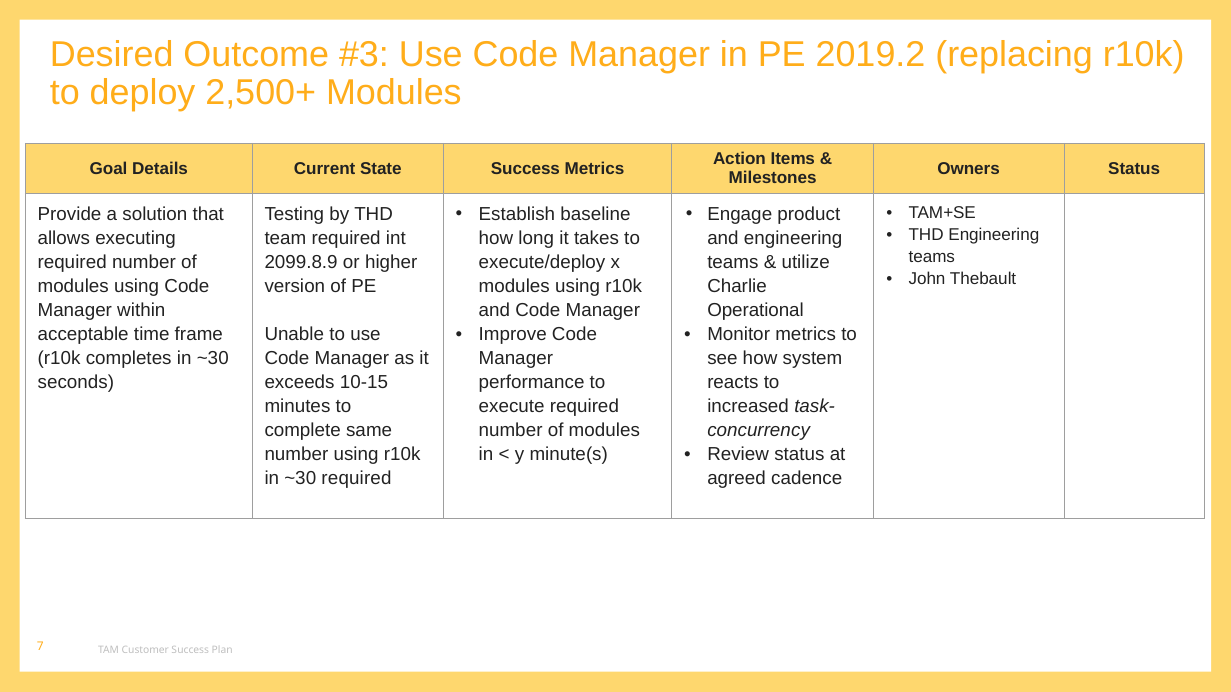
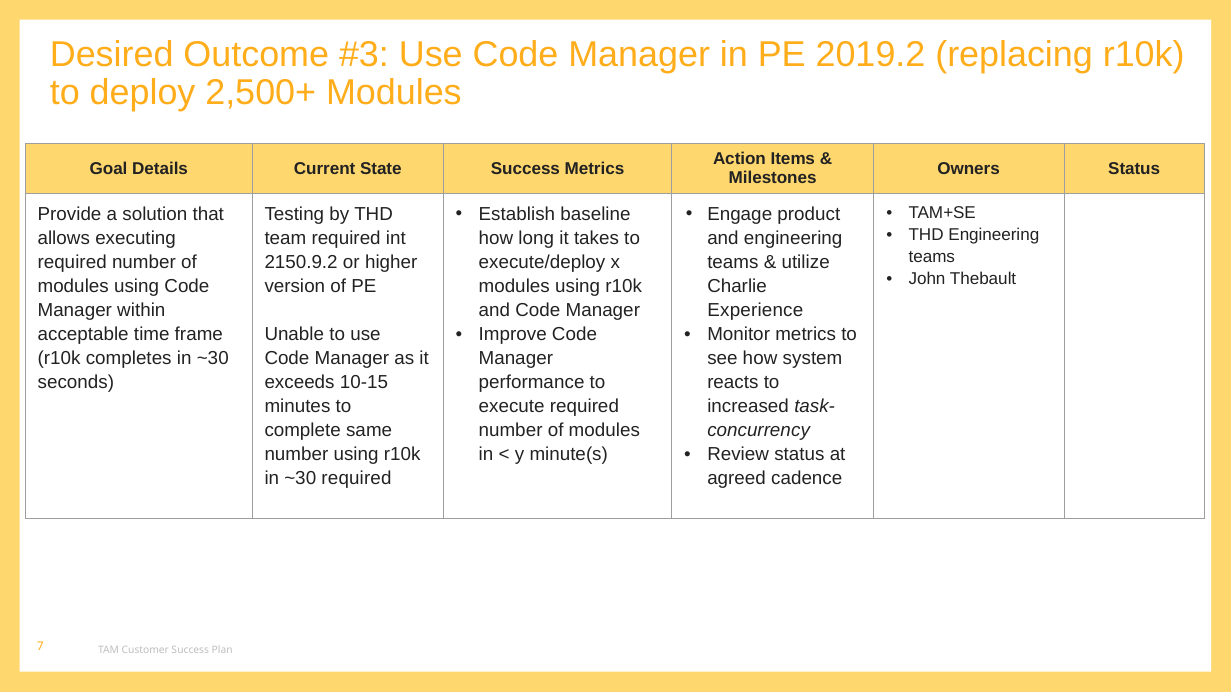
2099.8.9: 2099.8.9 -> 2150.9.2
Operational: Operational -> Experience
